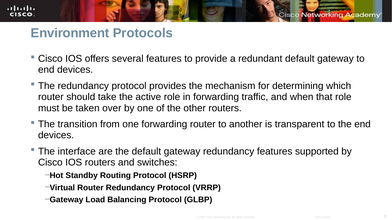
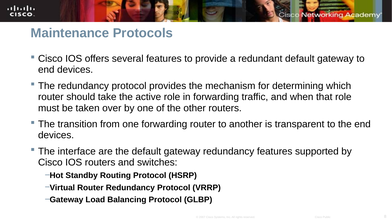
Environment: Environment -> Maintenance
